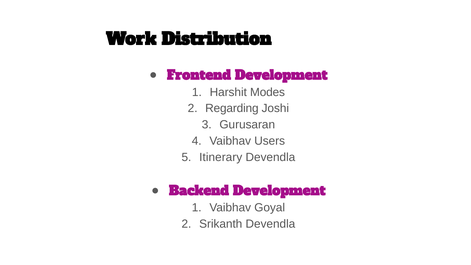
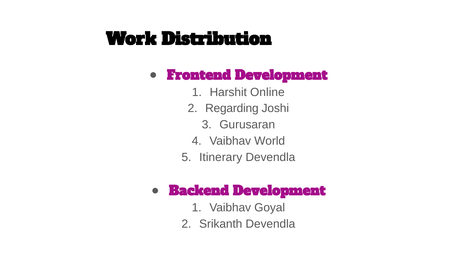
Modes: Modes -> Online
Users: Users -> World
